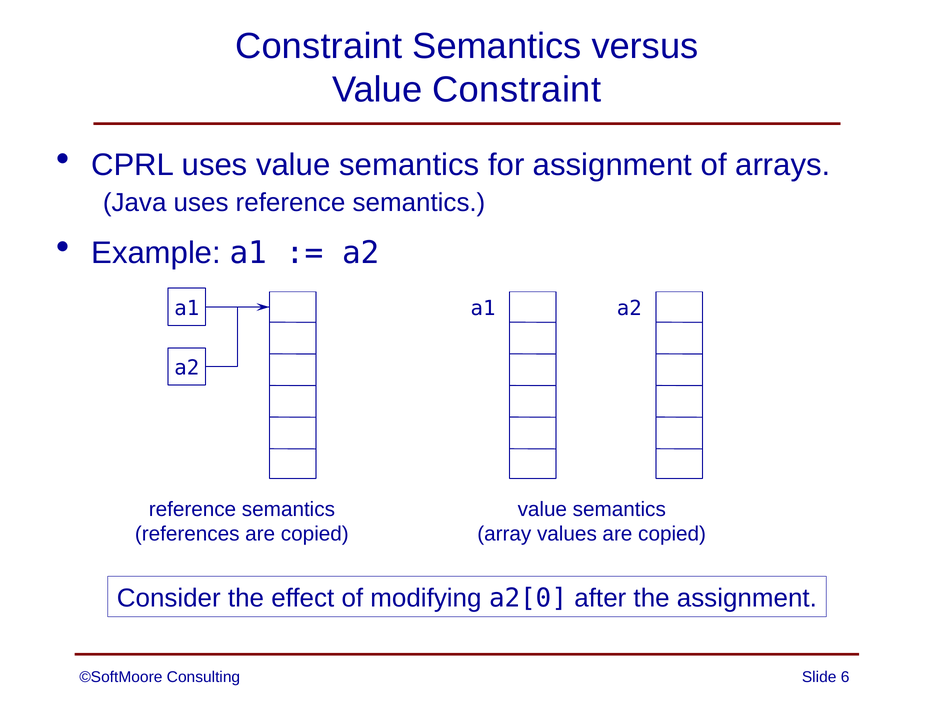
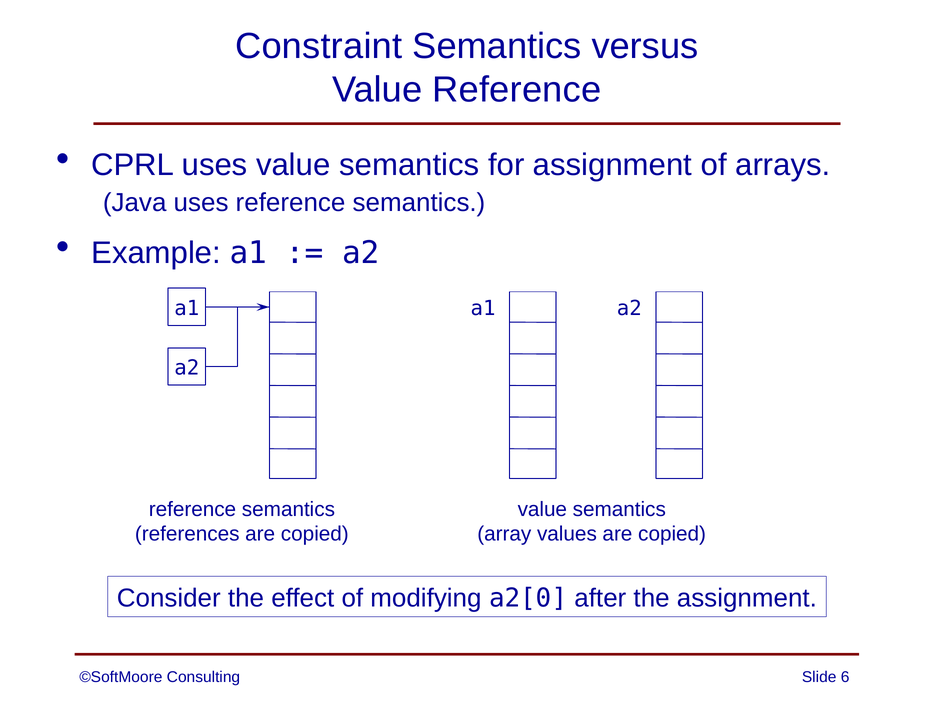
Value Constraint: Constraint -> Reference
